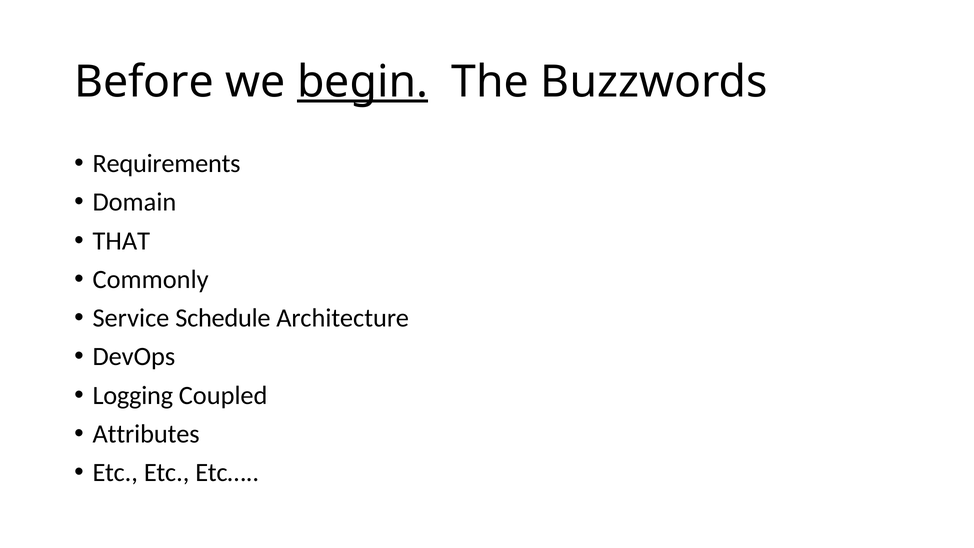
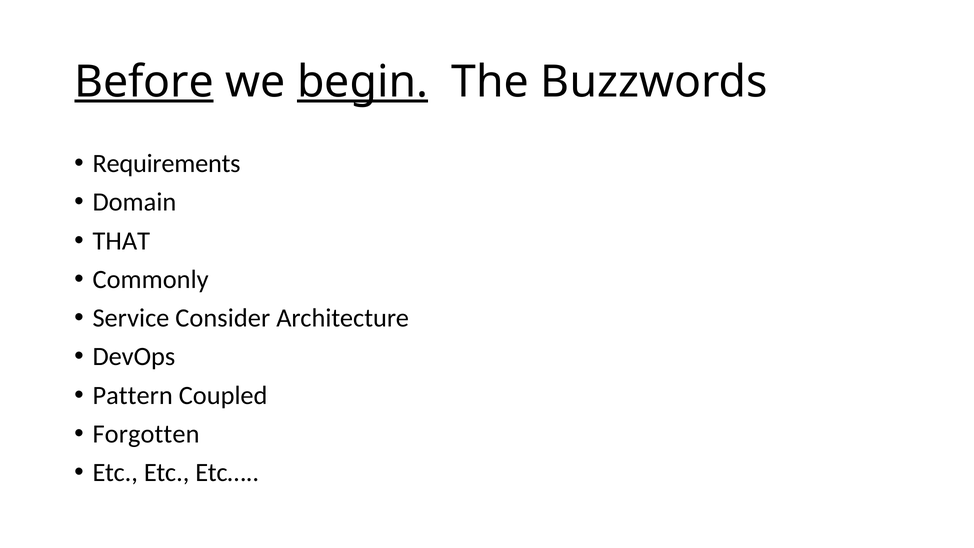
Before underline: none -> present
Schedule: Schedule -> Consider
Logging: Logging -> Pattern
Attributes: Attributes -> Forgotten
